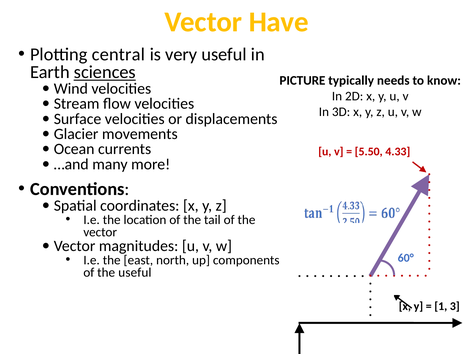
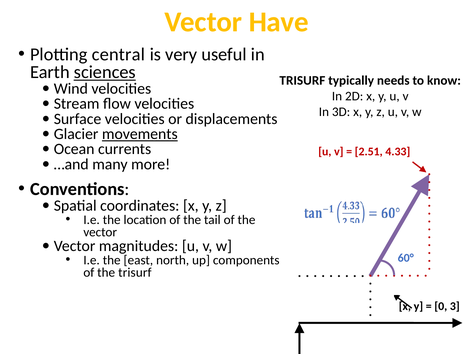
PICTURE at (302, 81): PICTURE -> TRISURF
movements underline: none -> present
5.50: 5.50 -> 2.51
the useful: useful -> trisurf
1: 1 -> 0
